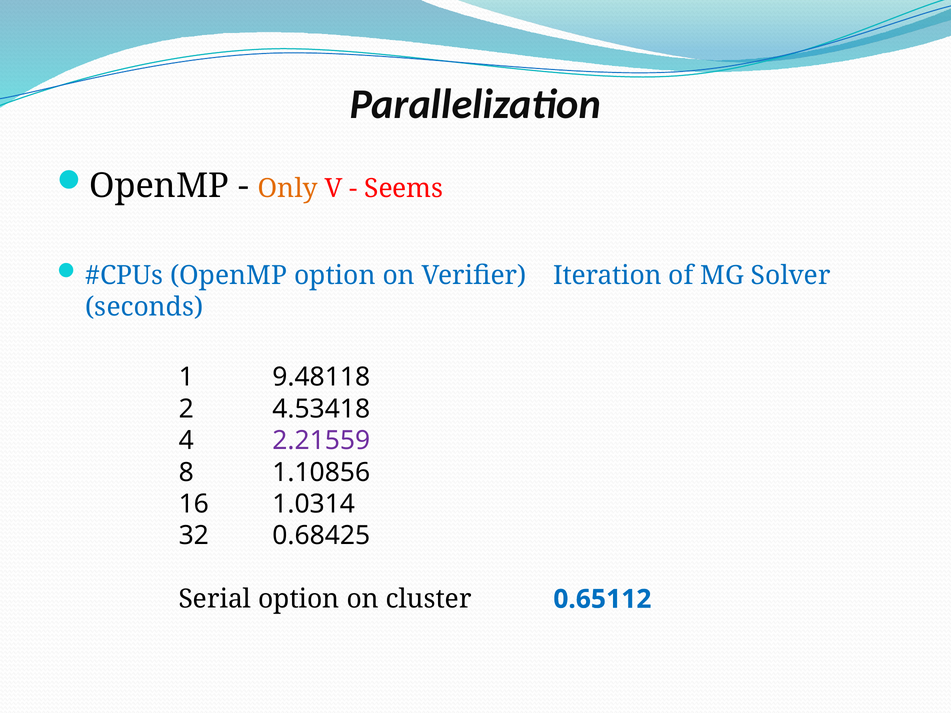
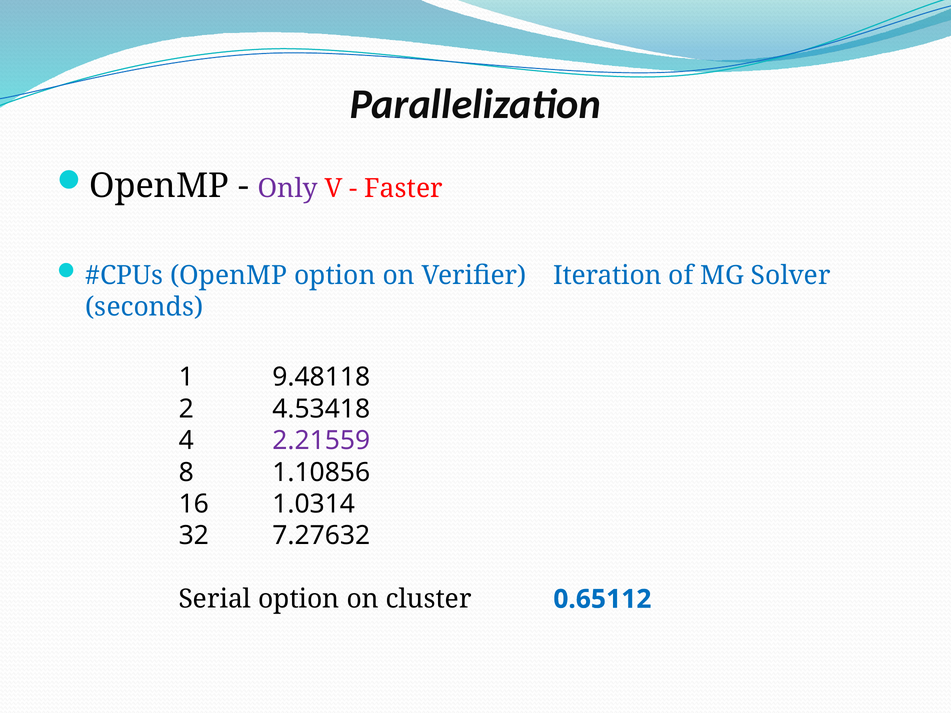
Only colour: orange -> purple
Seems: Seems -> Faster
0.68425: 0.68425 -> 7.27632
